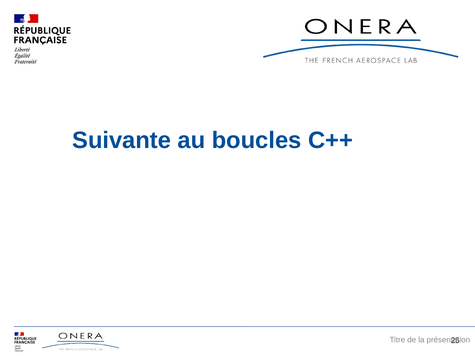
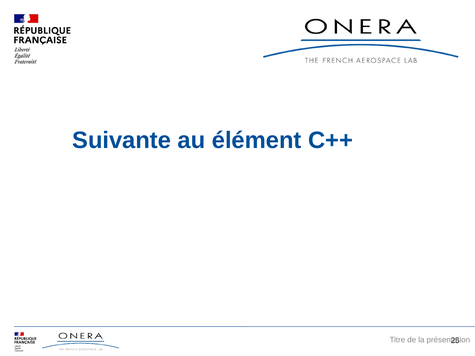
boucles: boucles -> élément
